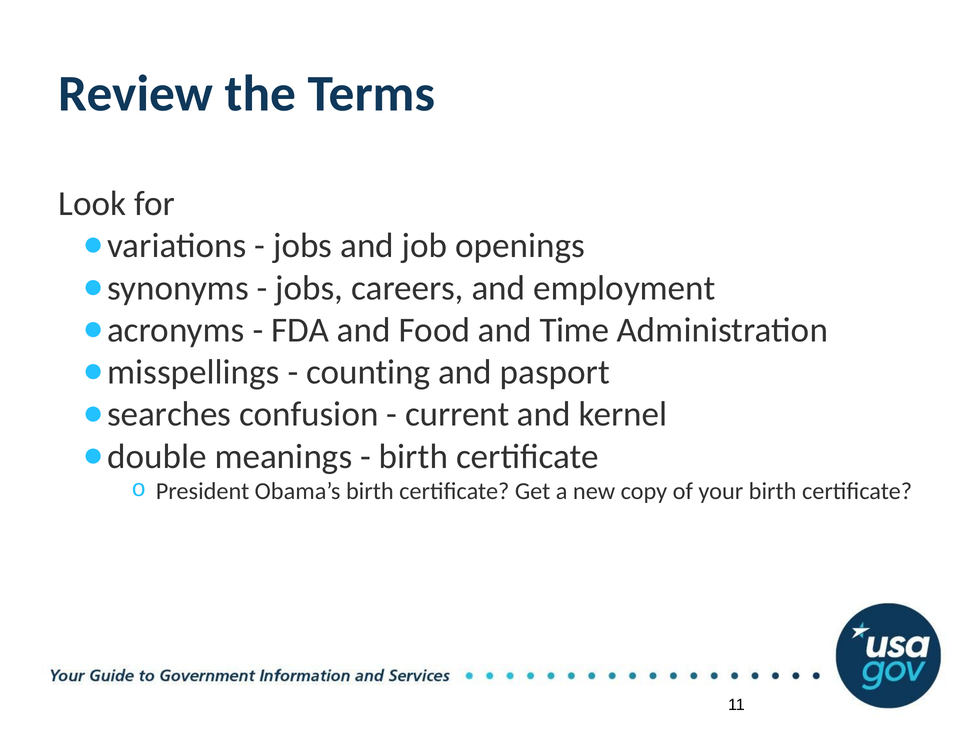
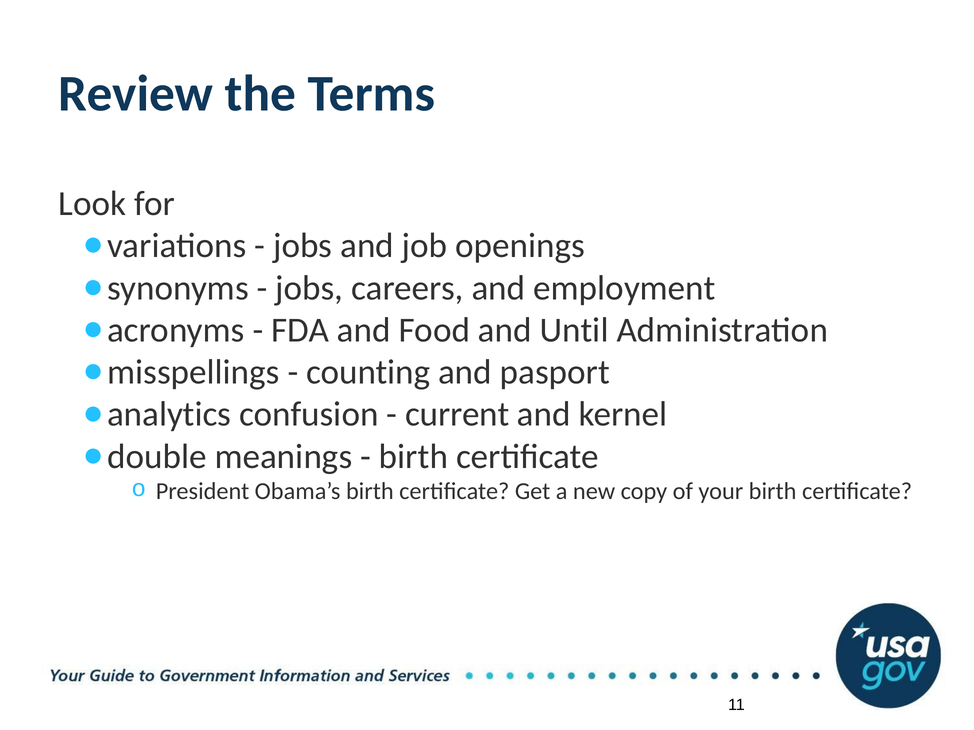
Time: Time -> Until
searches: searches -> analytics
